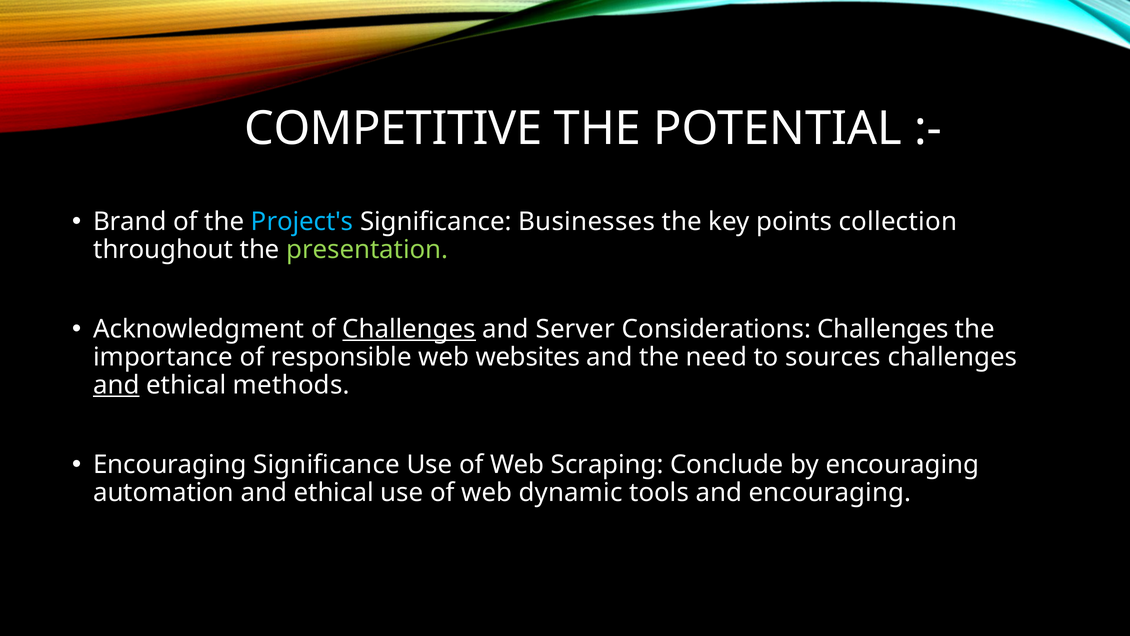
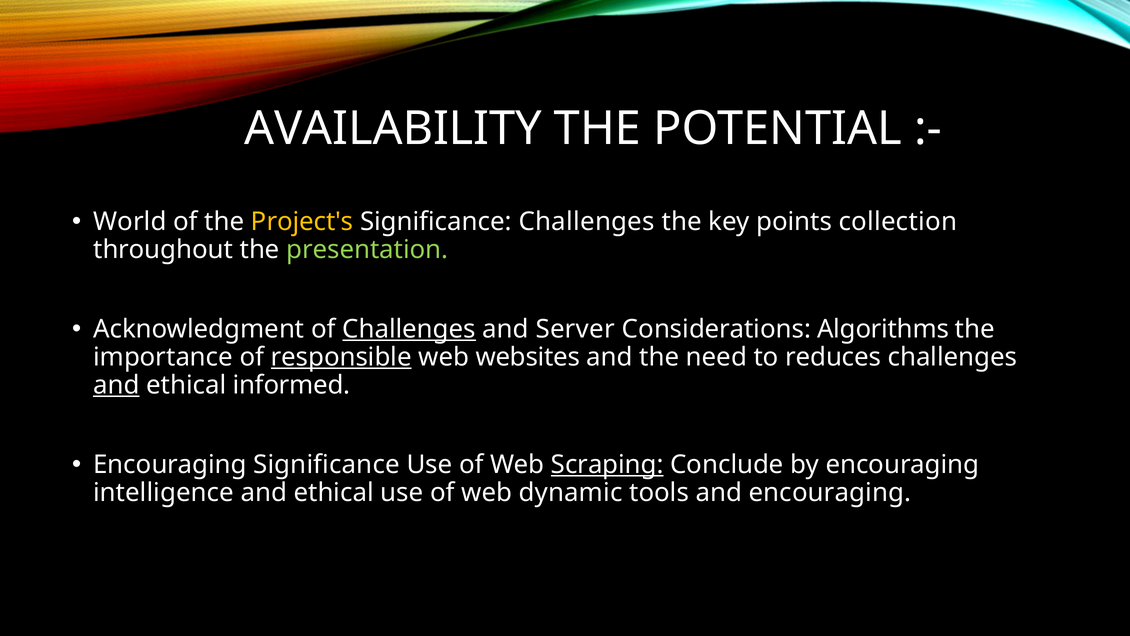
COMPETITIVE: COMPETITIVE -> AVAILABILITY
Brand: Brand -> World
Project's colour: light blue -> yellow
Significance Businesses: Businesses -> Challenges
Considerations Challenges: Challenges -> Algorithms
responsible underline: none -> present
sources: sources -> reduces
methods: methods -> informed
Scraping underline: none -> present
automation: automation -> intelligence
